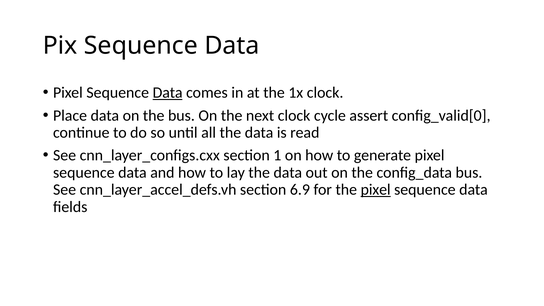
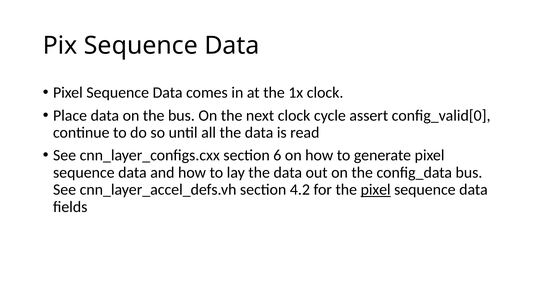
Data at (168, 93) underline: present -> none
1: 1 -> 6
6.9: 6.9 -> 4.2
